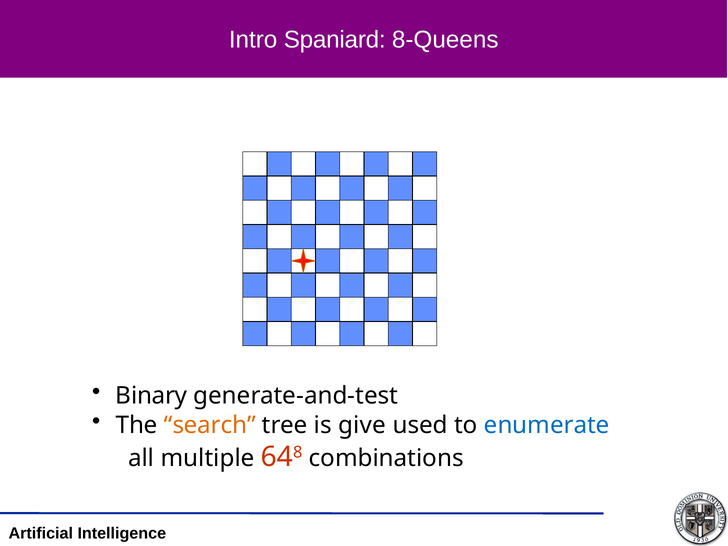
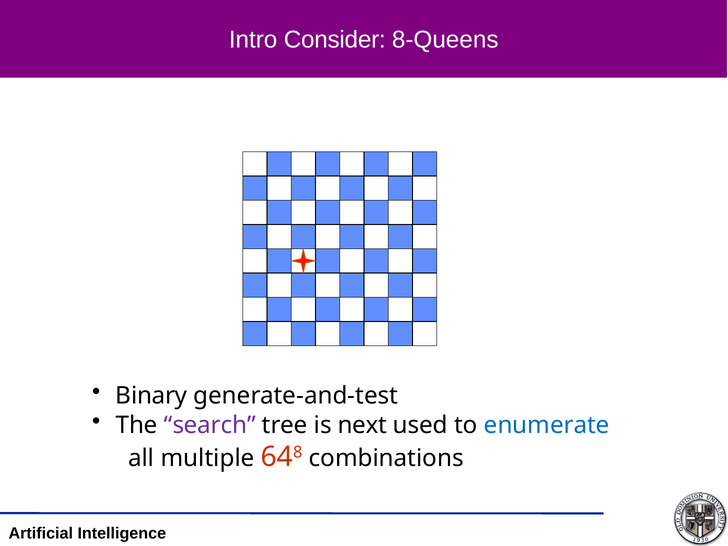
Spaniard: Spaniard -> Consider
search colour: orange -> purple
give: give -> next
